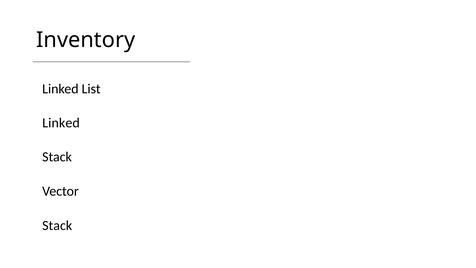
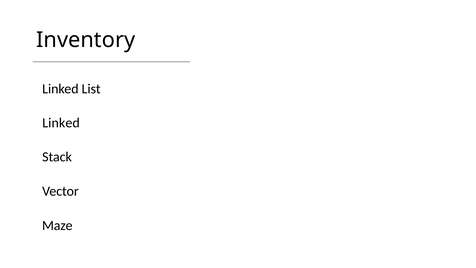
Stack at (57, 225): Stack -> Maze
